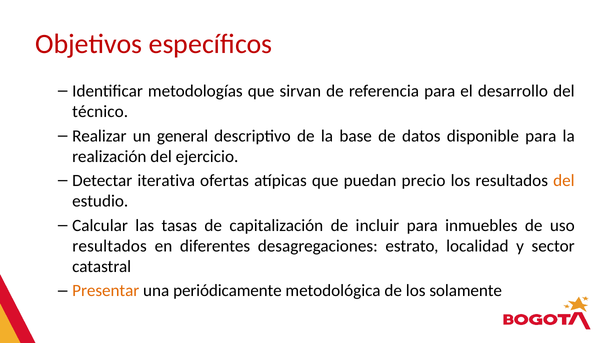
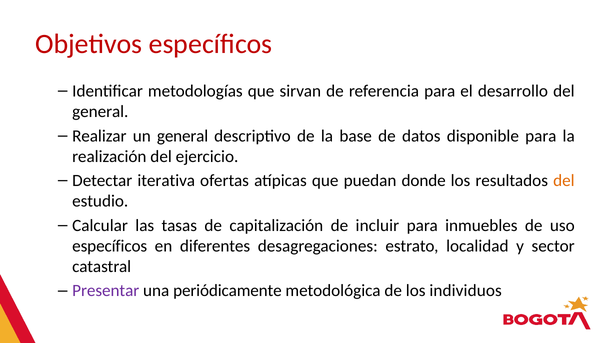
técnico at (100, 112): técnico -> general
precio: precio -> donde
resultados at (110, 246): resultados -> específicos
Presentar colour: orange -> purple
solamente: solamente -> individuos
